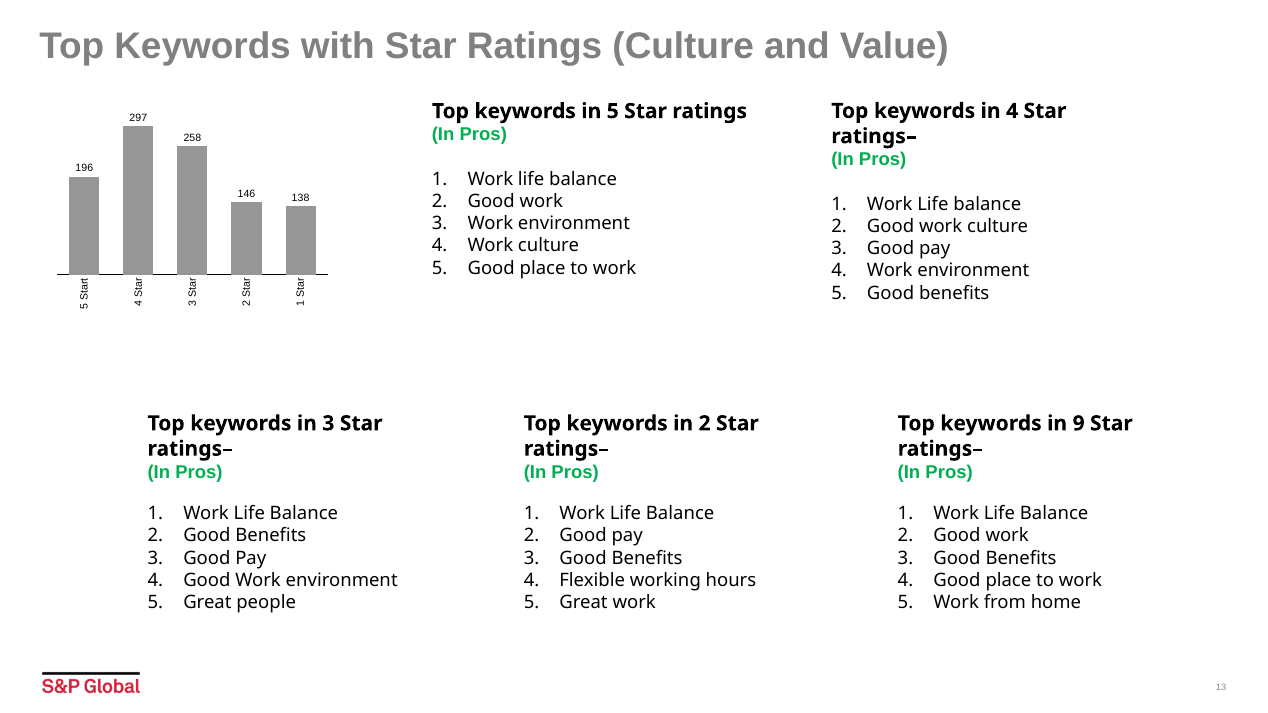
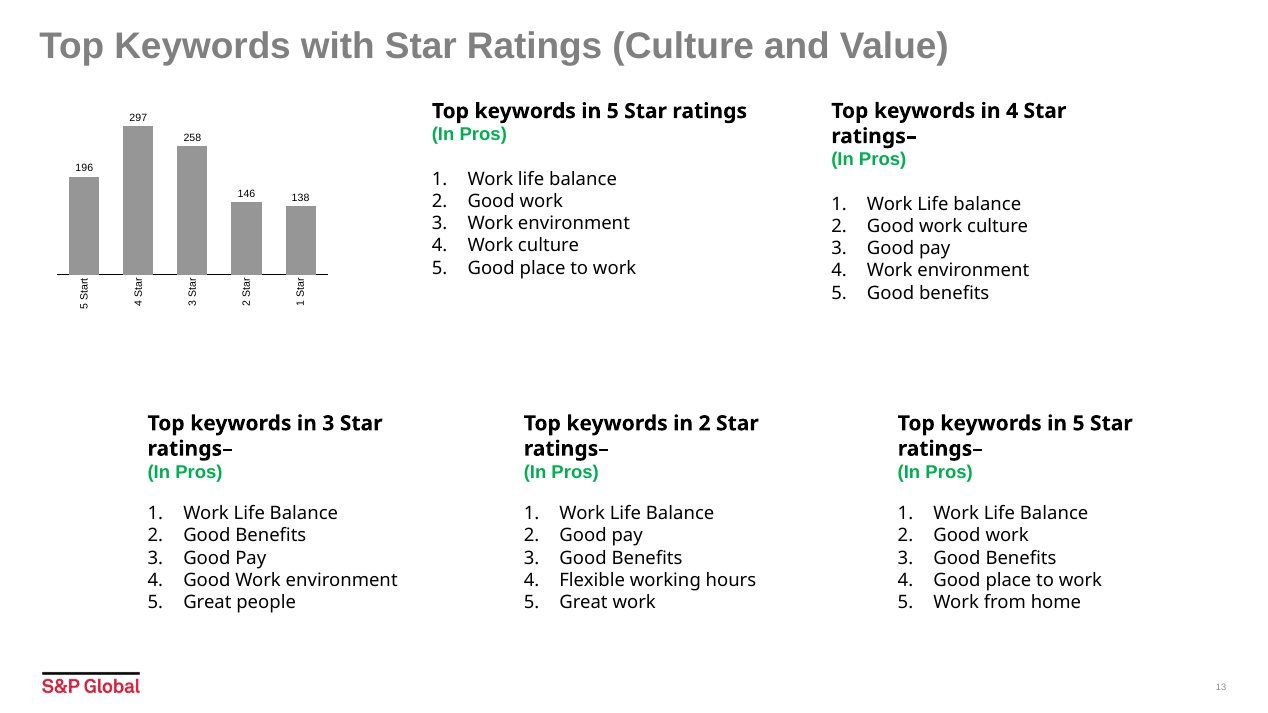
9 at (1079, 424): 9 -> 5
